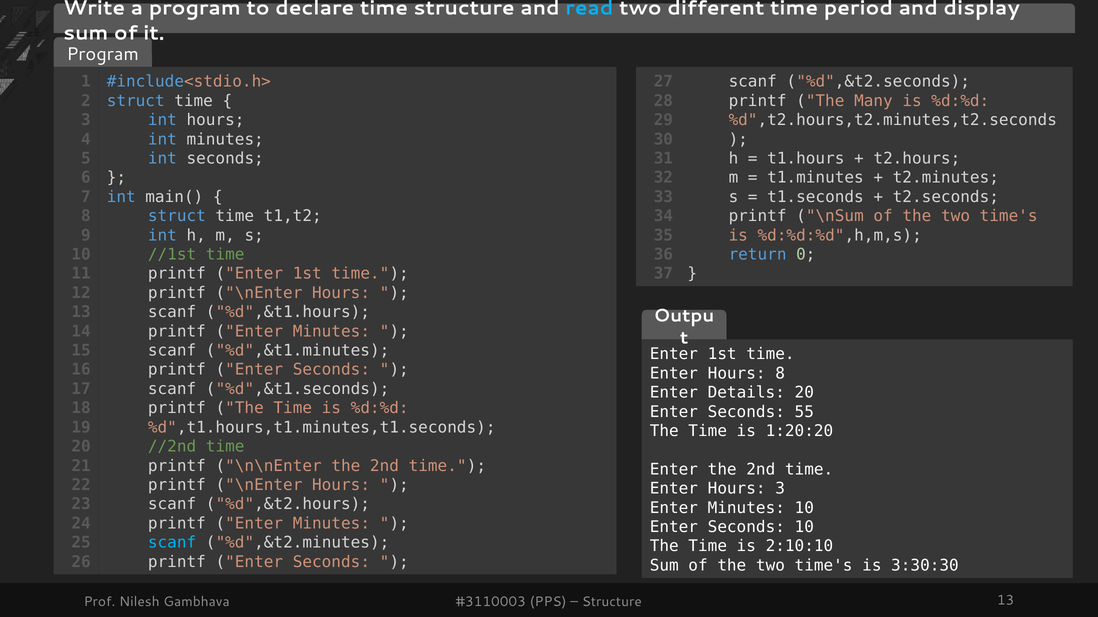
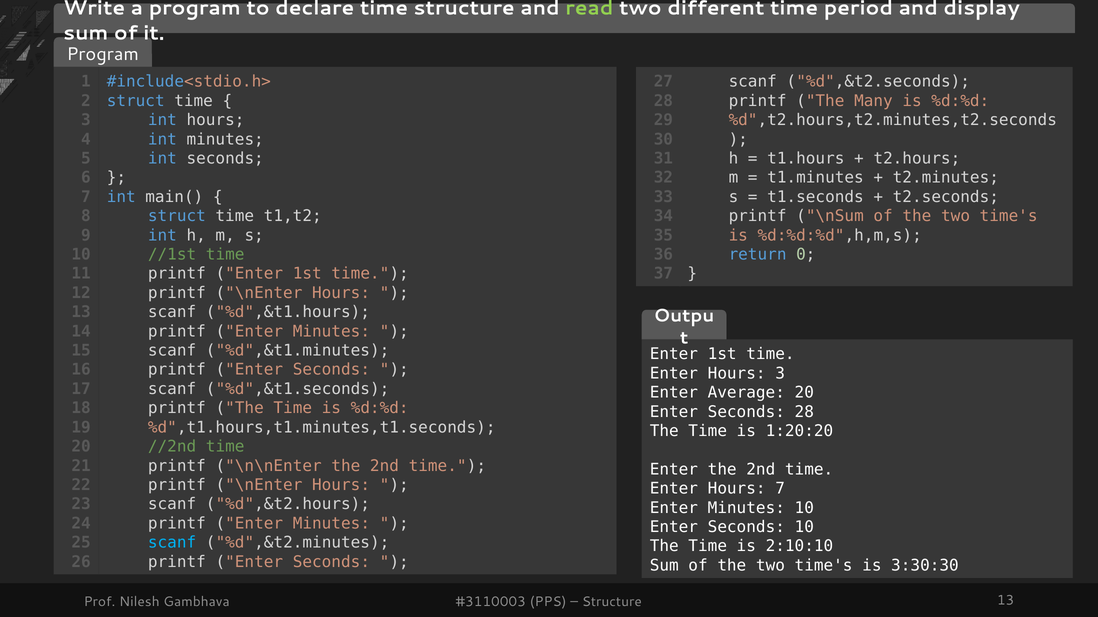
read colour: light blue -> light green
Hours 8: 8 -> 3
Details: Details -> Average
Seconds 55: 55 -> 28
Hours 3: 3 -> 7
